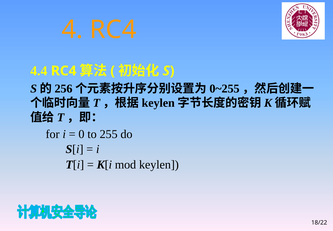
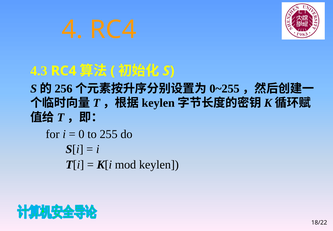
4.4: 4.4 -> 4.3
